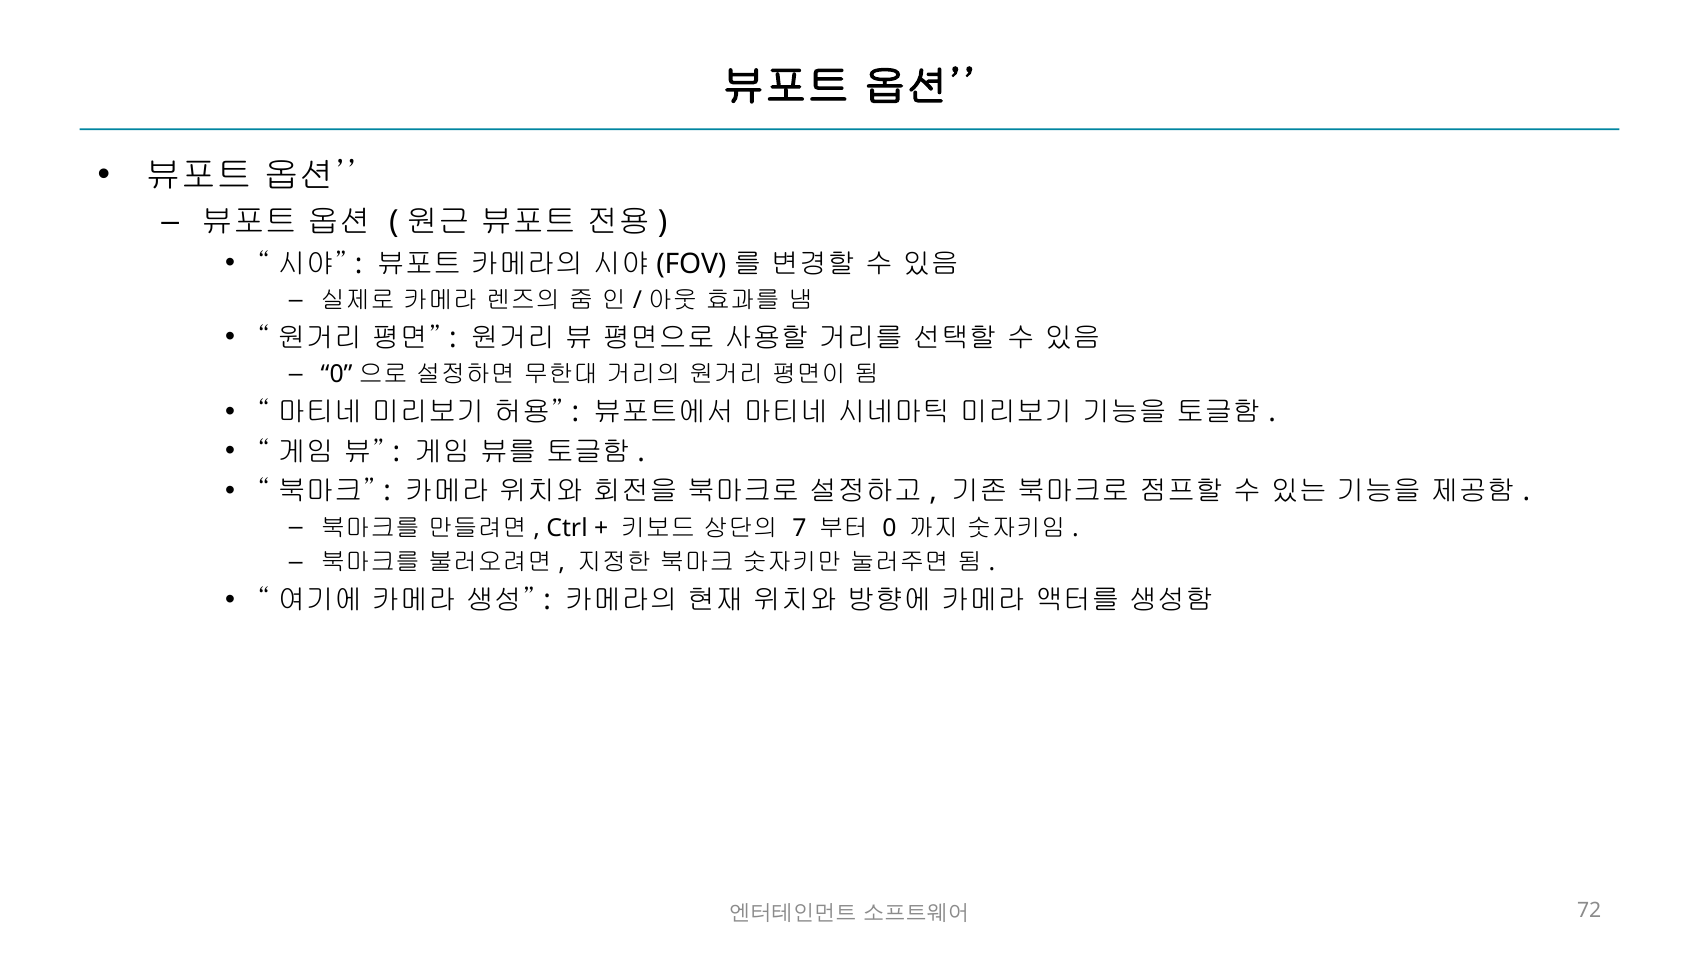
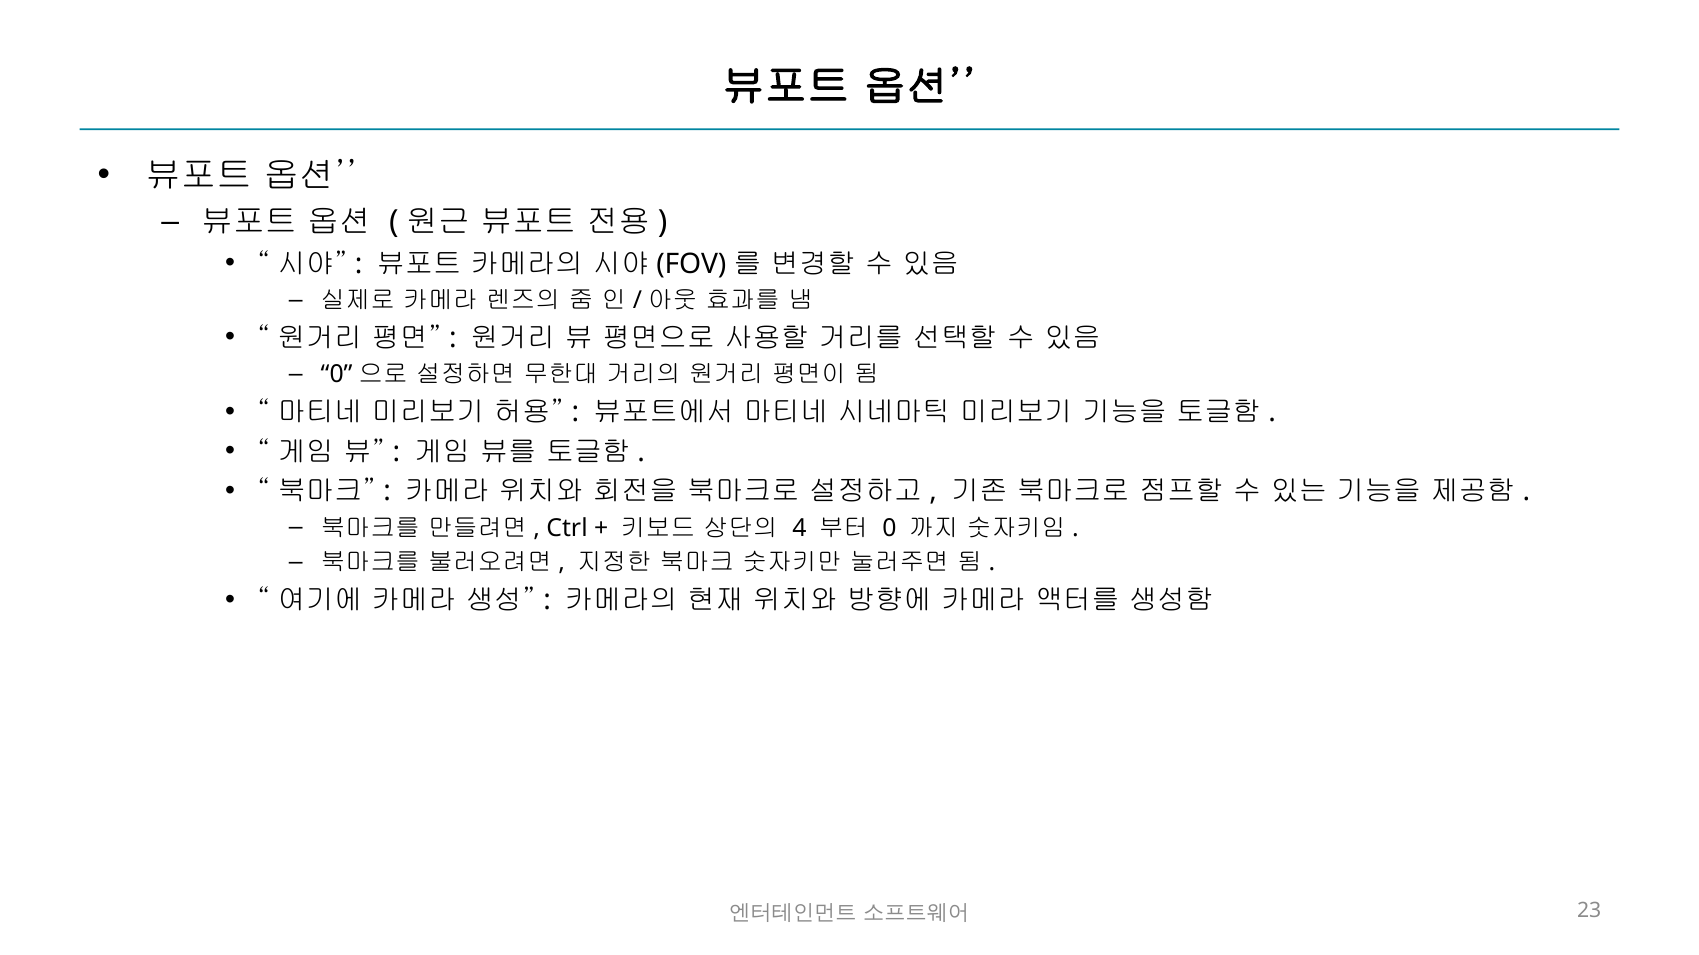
7: 7 -> 4
72: 72 -> 23
